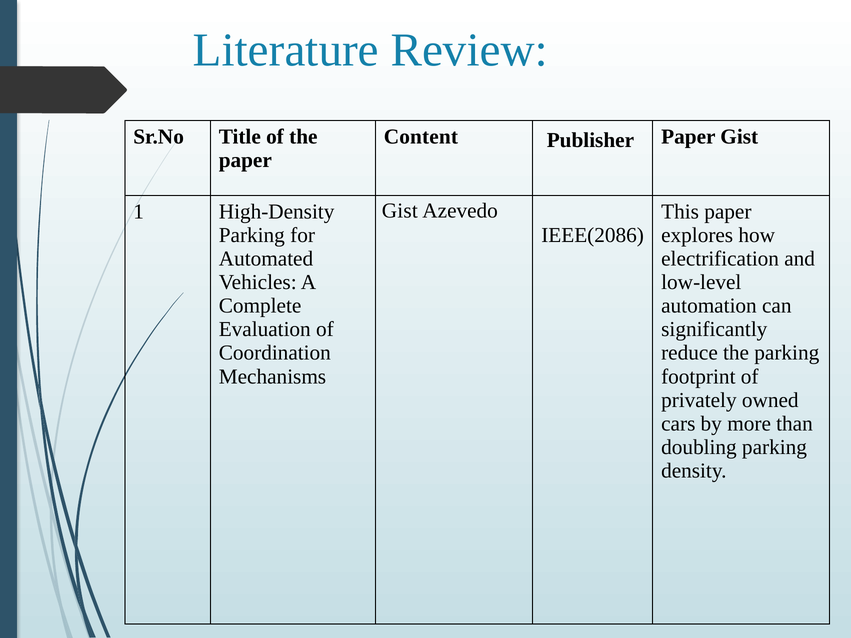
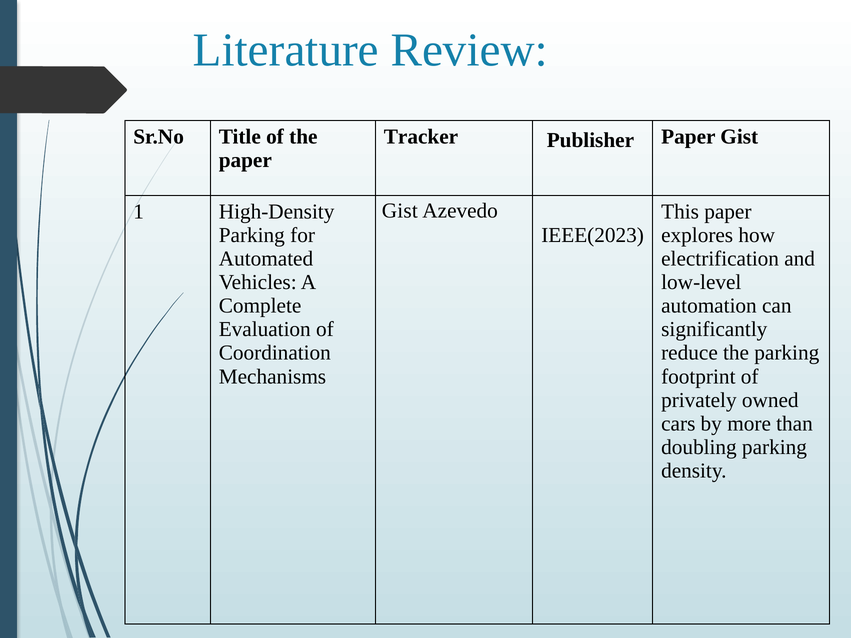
Content: Content -> Tracker
IEEE(2086: IEEE(2086 -> IEEE(2023
